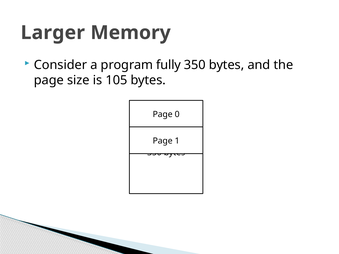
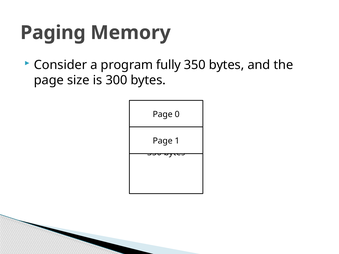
Larger: Larger -> Paging
105: 105 -> 300
